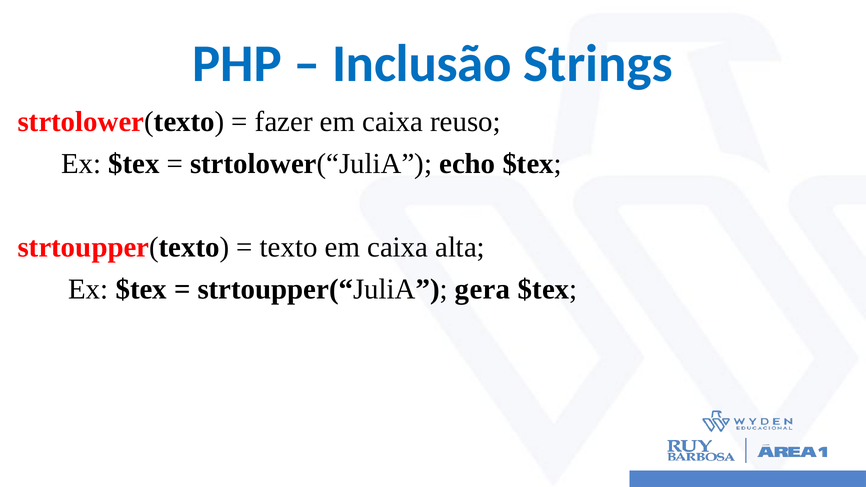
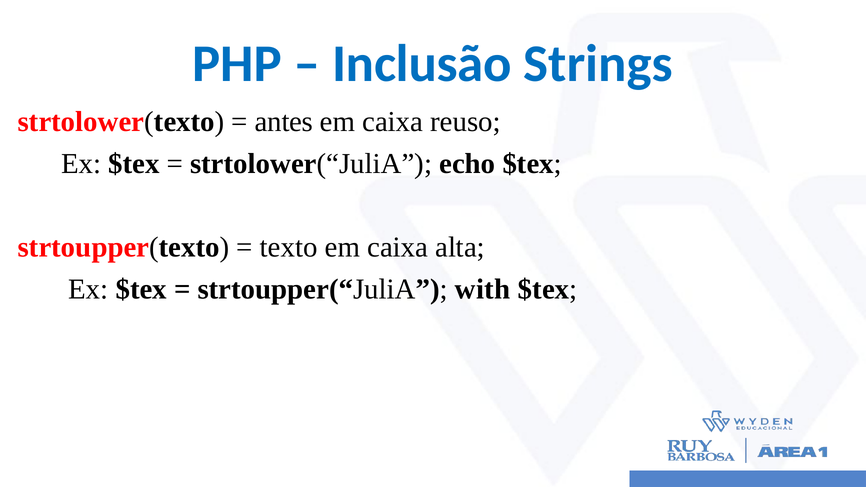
fazer: fazer -> antes
gera: gera -> with
